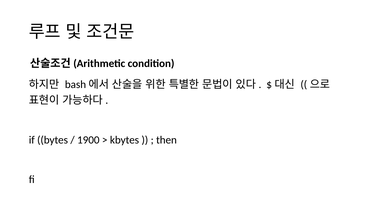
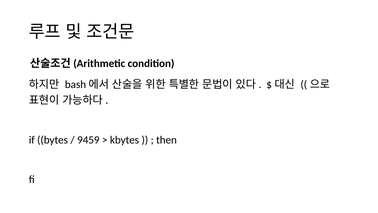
1900: 1900 -> 9459
